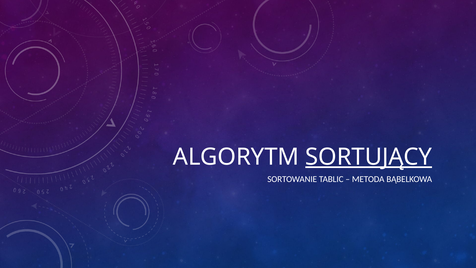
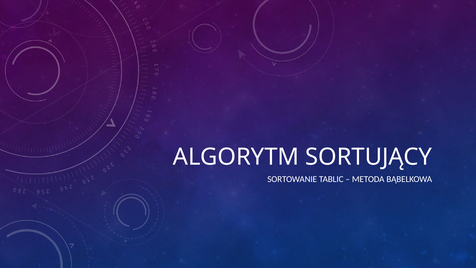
SORTUJĄCY underline: present -> none
